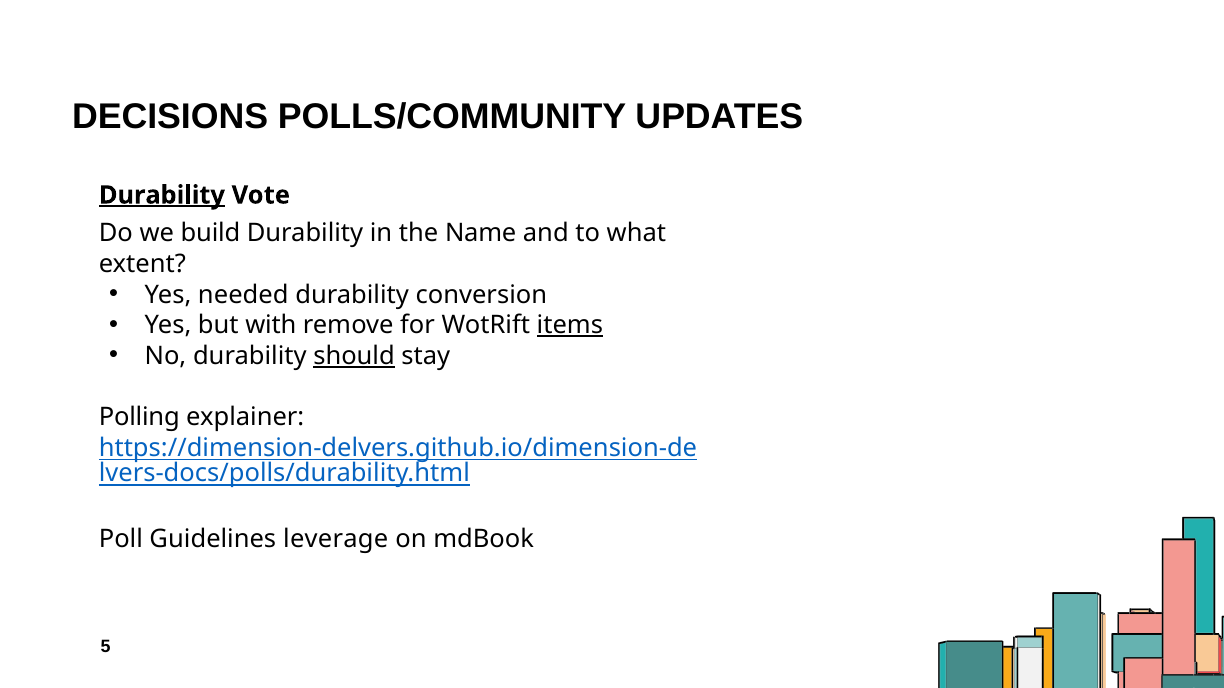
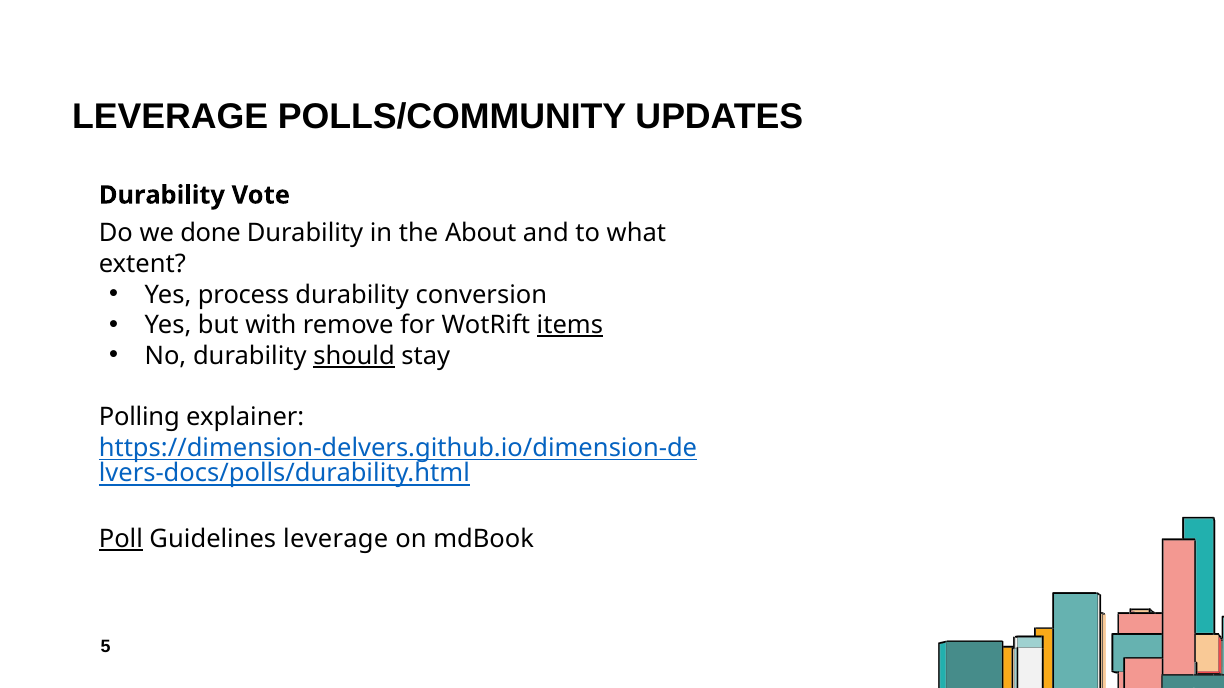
DECISIONS at (170, 116): DECISIONS -> LEVERAGE
Durability at (162, 195) underline: present -> none
build: build -> done
Name: Name -> About
needed: needed -> process
Poll underline: none -> present
